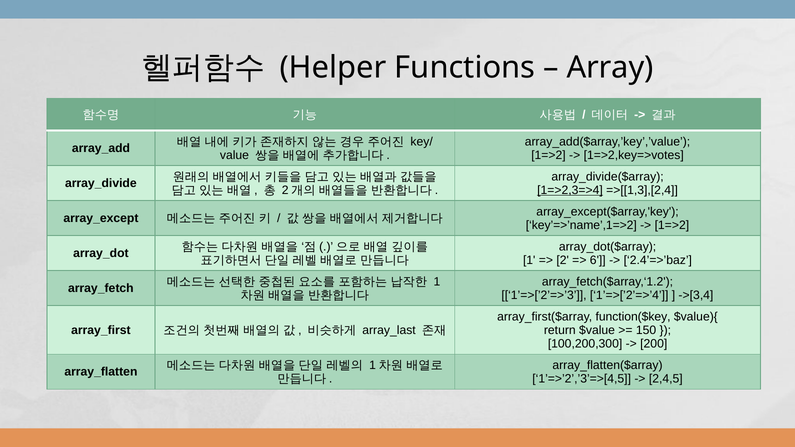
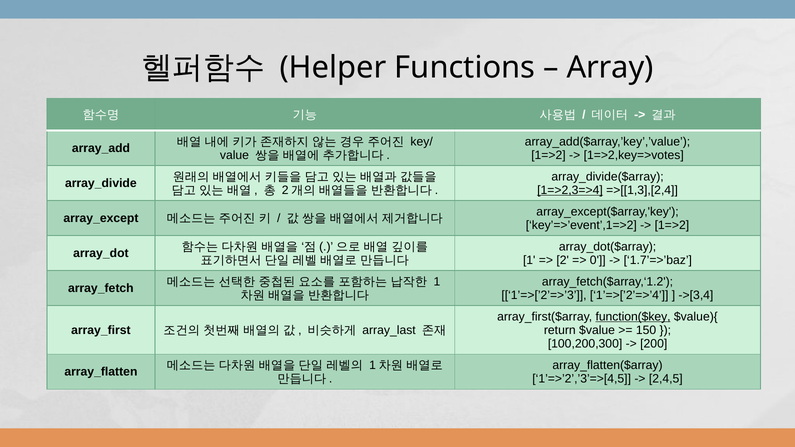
key’=>’name’,1=>2: key’=>’name’,1=>2 -> key’=>’event’,1=>2
6: 6 -> 0
2.4’=>’baz: 2.4’=>’baz -> 1.7’=>’baz
function($key underline: none -> present
